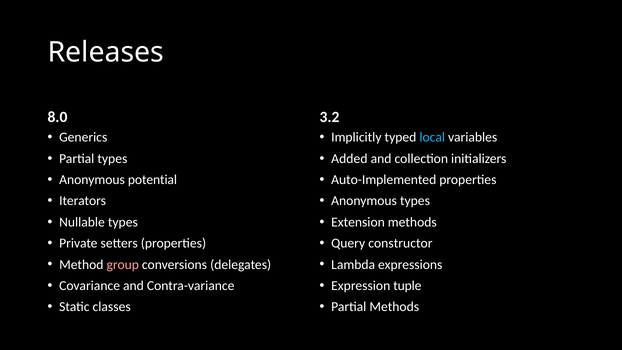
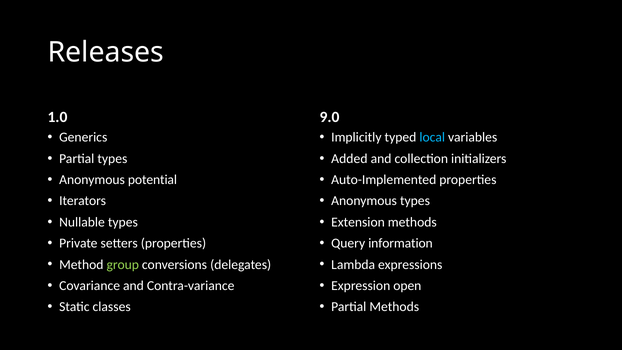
8.0: 8.0 -> 1.0
3.2: 3.2 -> 9.0
constructor: constructor -> information
group colour: pink -> light green
tuple: tuple -> open
